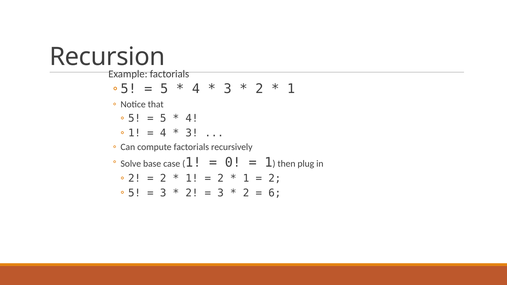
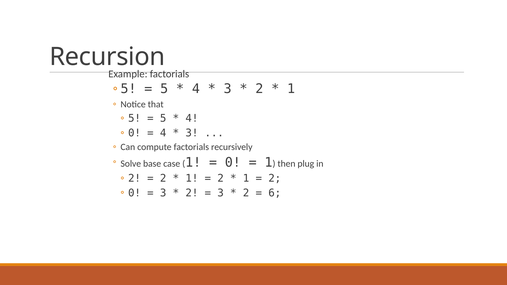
1 at (135, 133): 1 -> 0
5 at (135, 193): 5 -> 0
